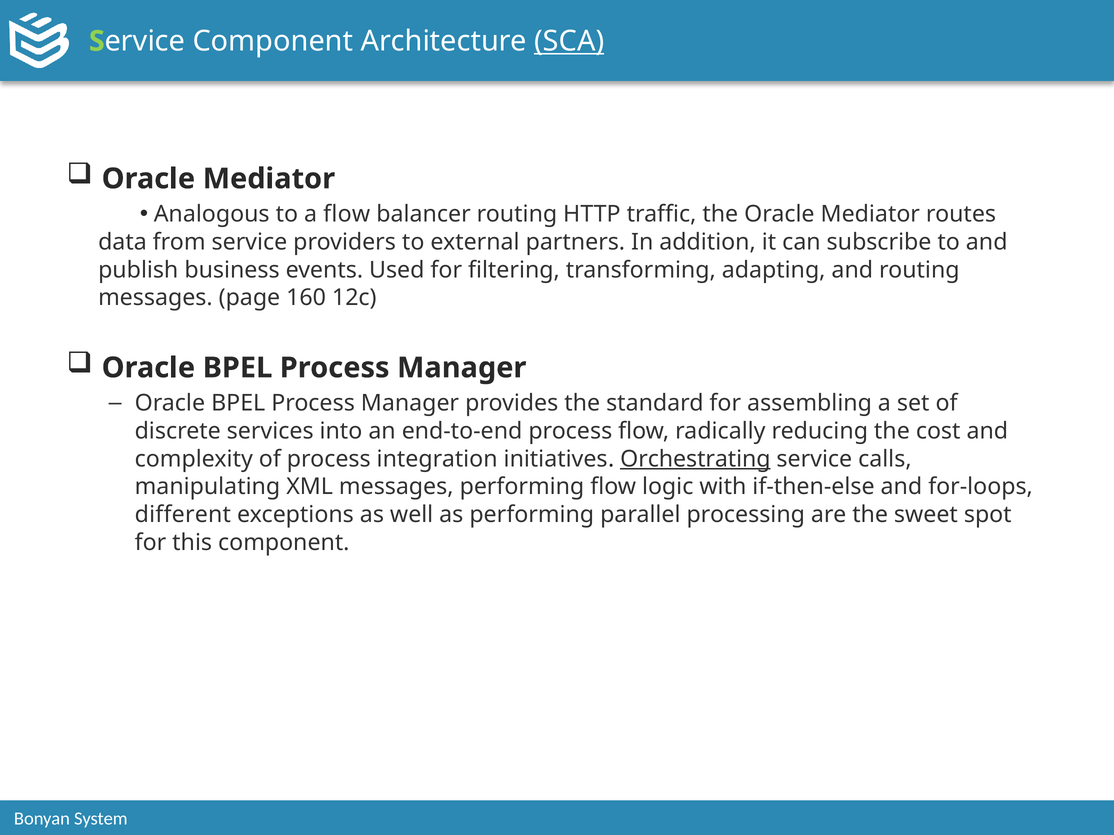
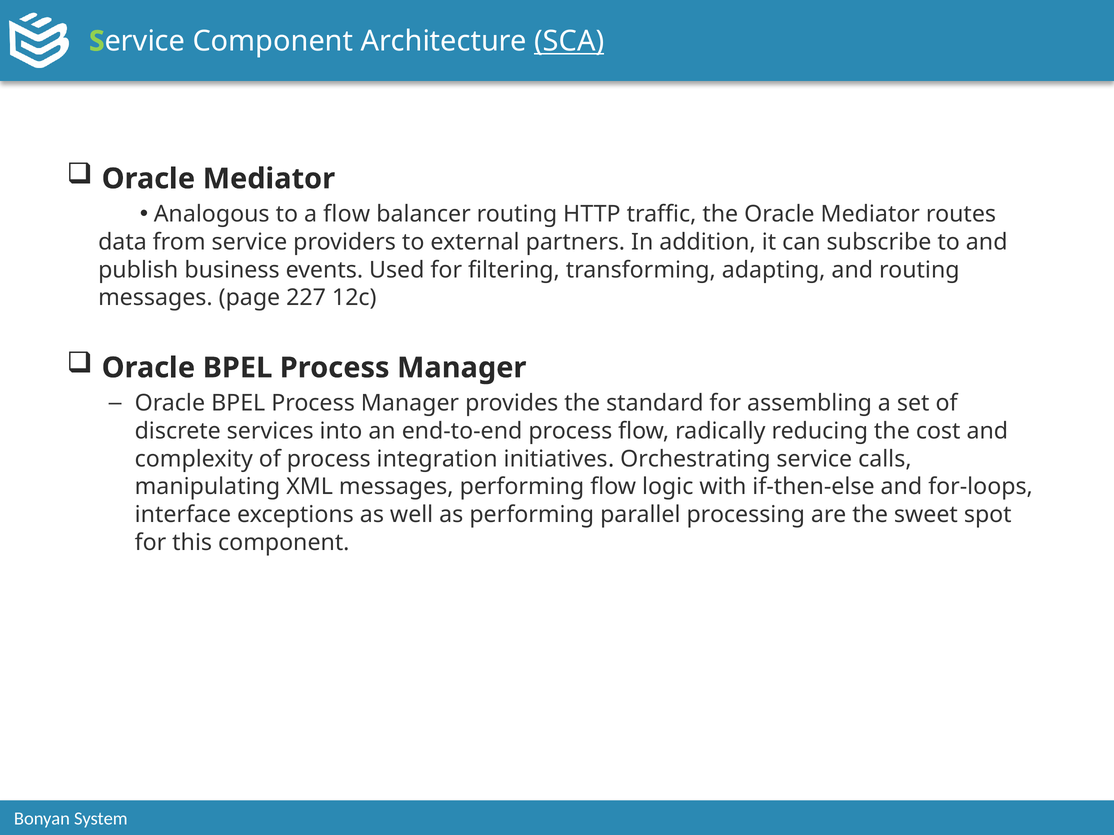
160: 160 -> 227
Orchestrating underline: present -> none
different: different -> interface
